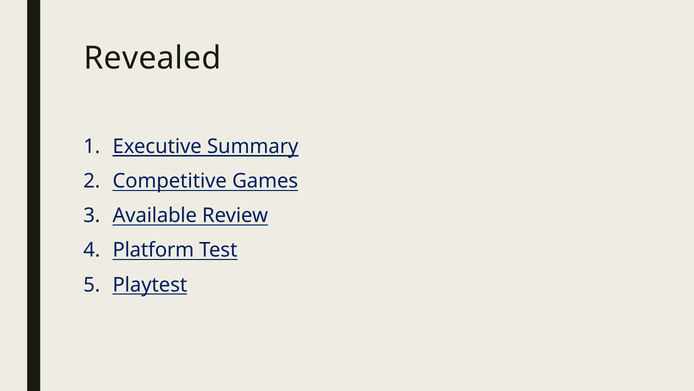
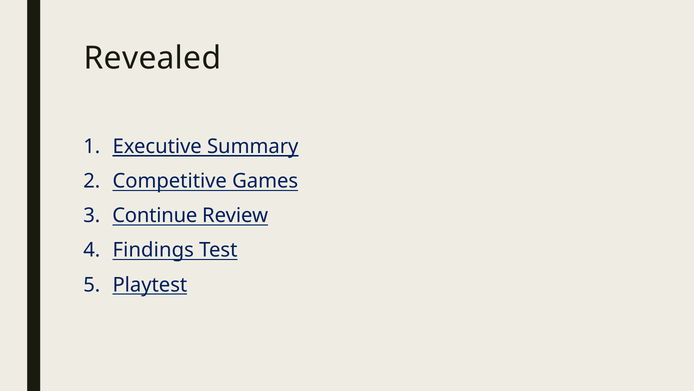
Available: Available -> Continue
Platform: Platform -> Findings
